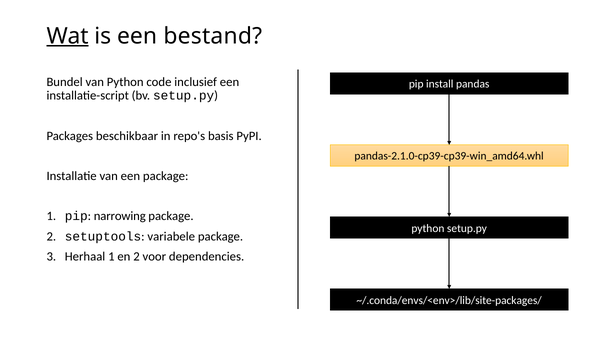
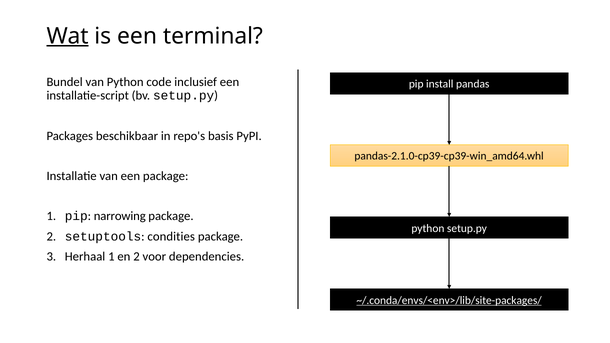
bestand: bestand -> terminal
variabele: variabele -> condities
~/.conda/envs/<env>/lib/site-packages/ underline: none -> present
